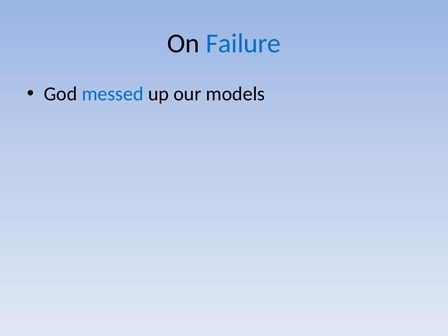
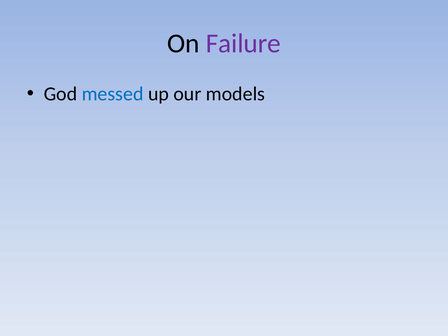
Failure colour: blue -> purple
